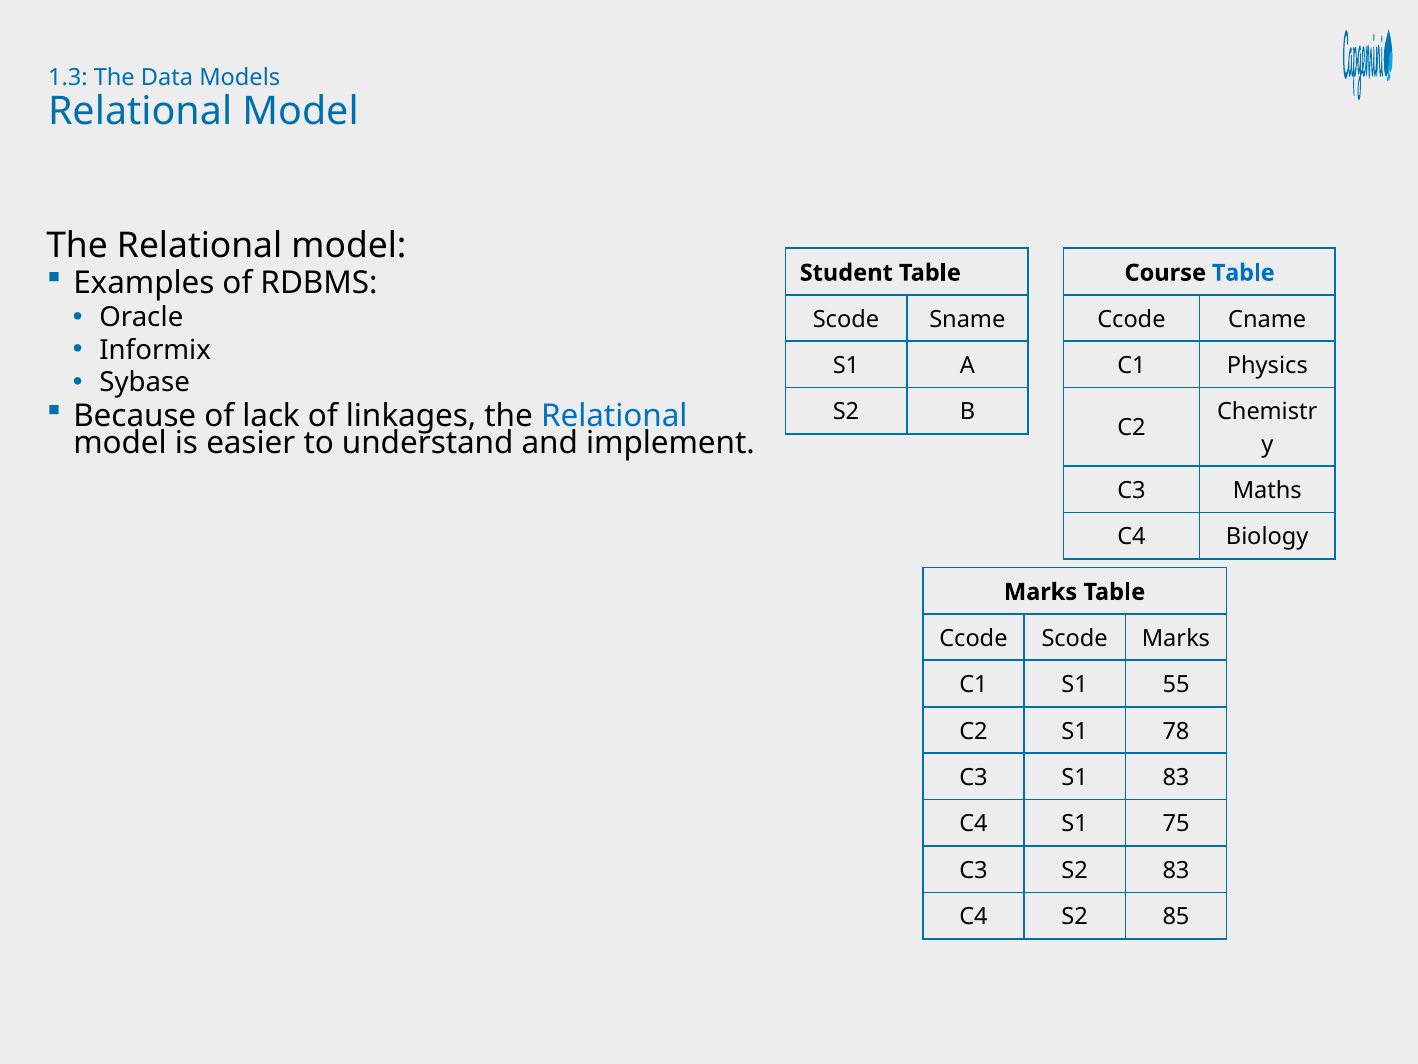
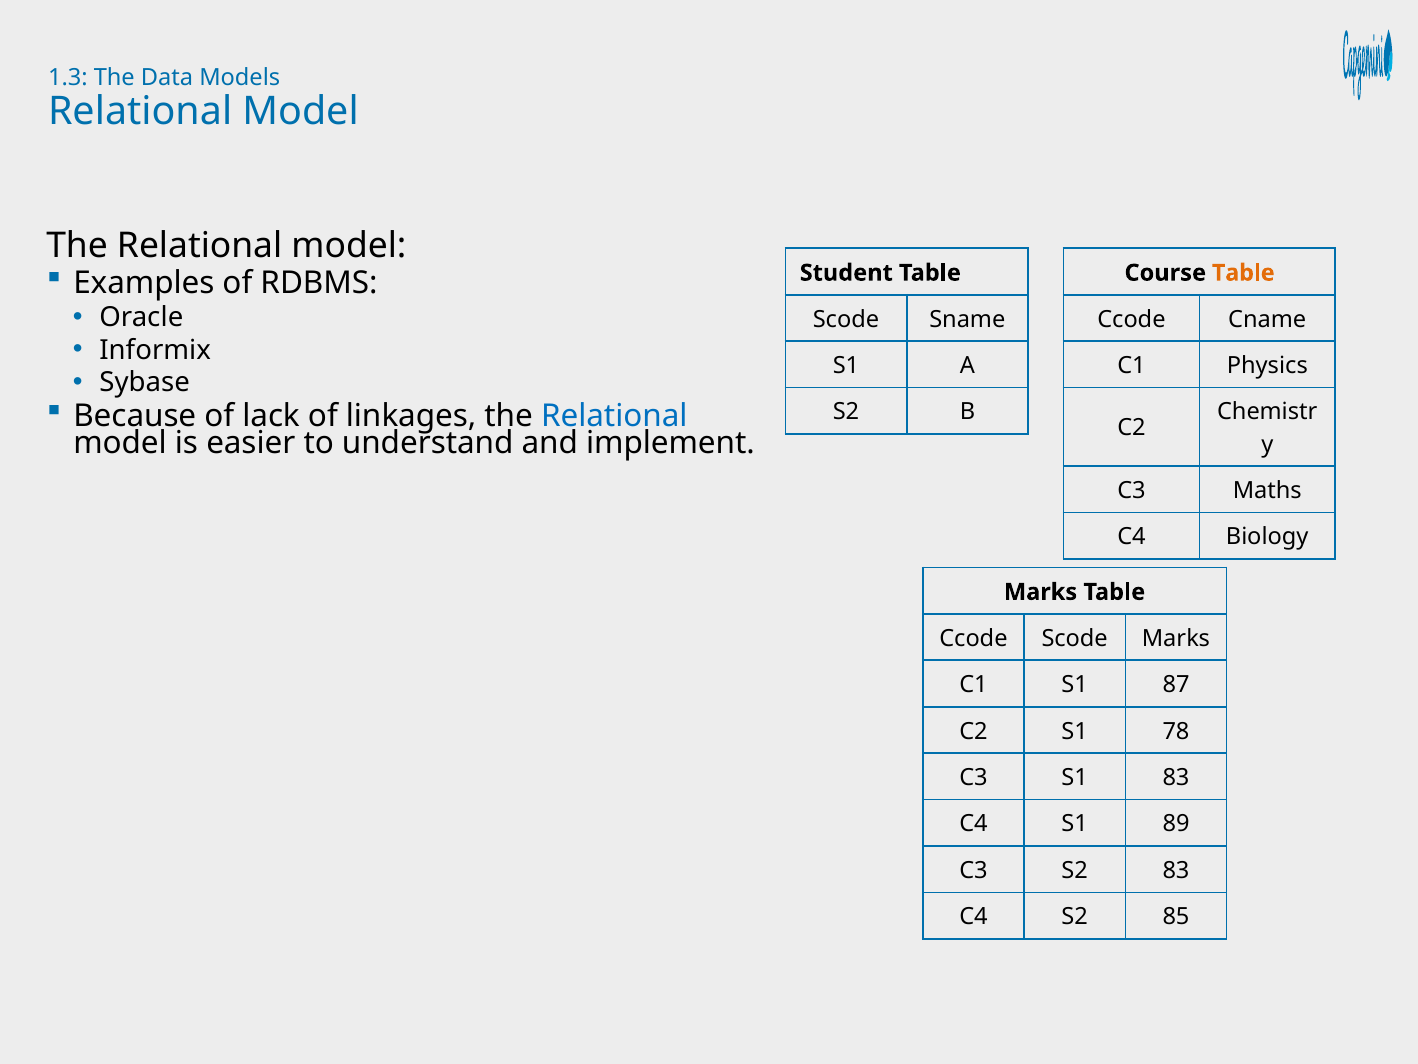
Table at (1243, 273) colour: blue -> orange
55: 55 -> 87
75: 75 -> 89
